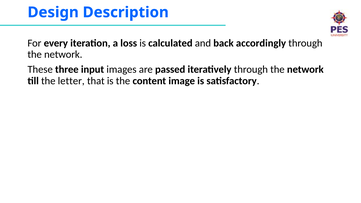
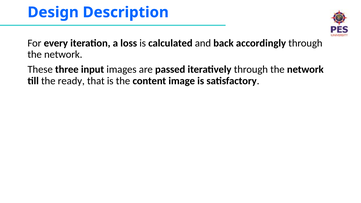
letter: letter -> ready
